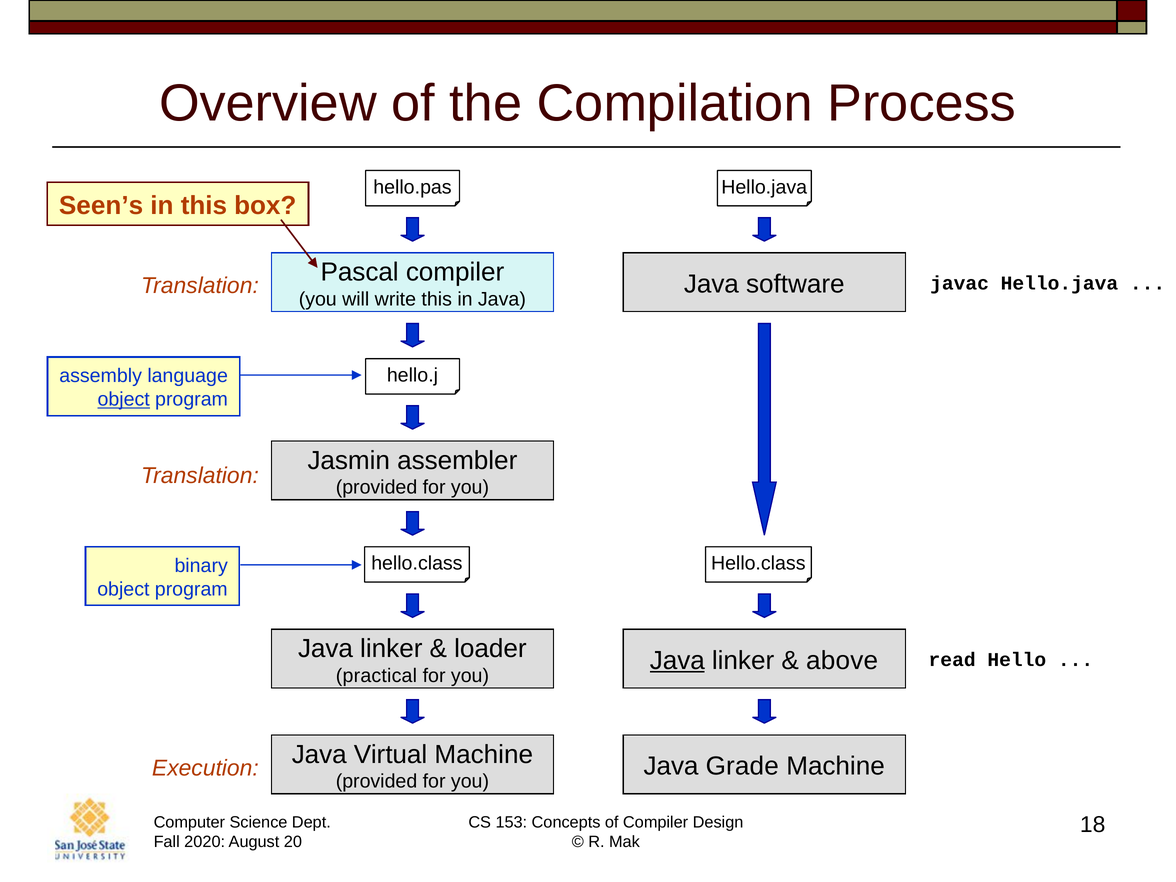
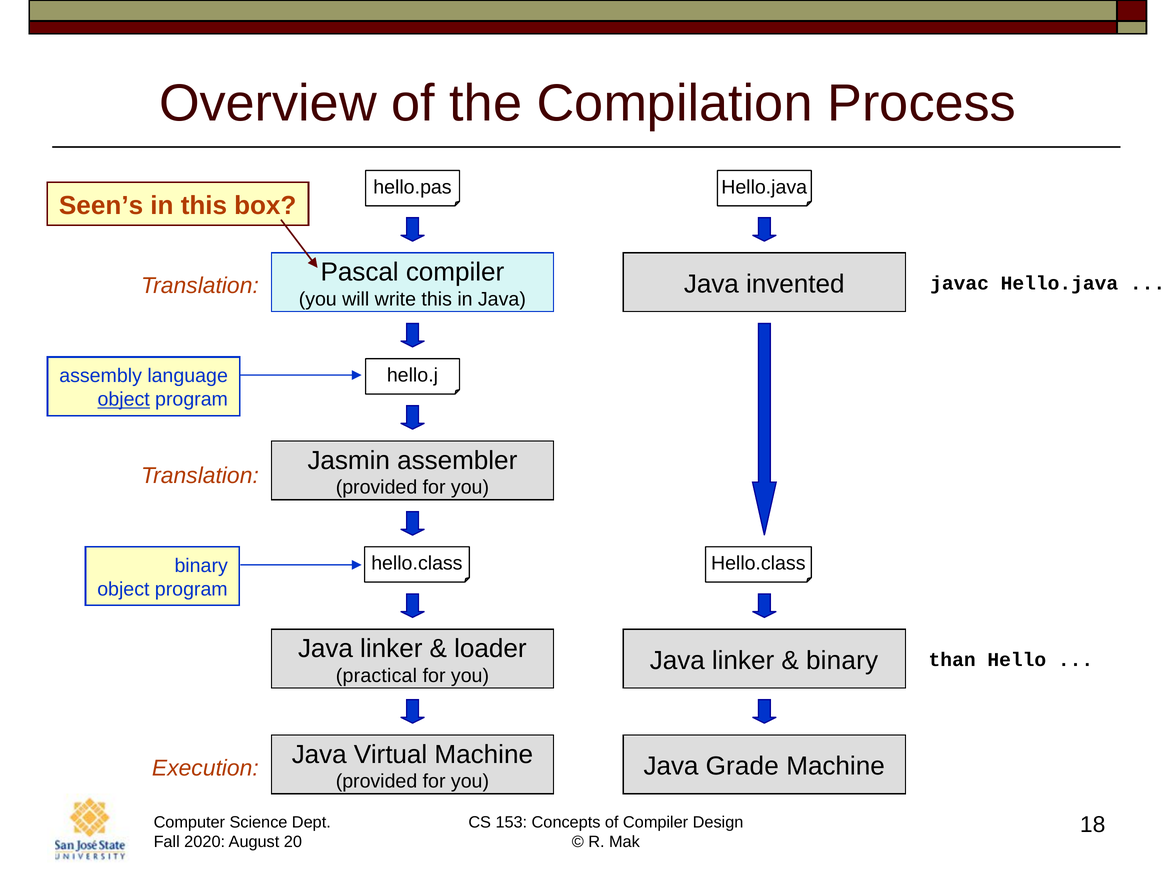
software: software -> invented
Java at (677, 660) underline: present -> none
above at (842, 660): above -> binary
read: read -> than
